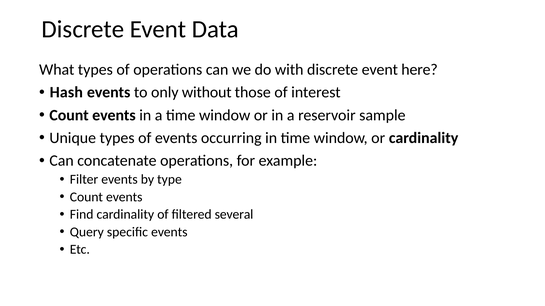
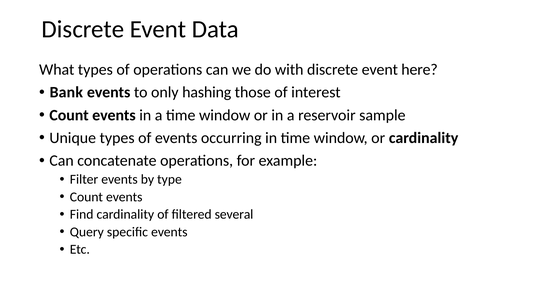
Hash: Hash -> Bank
without: without -> hashing
